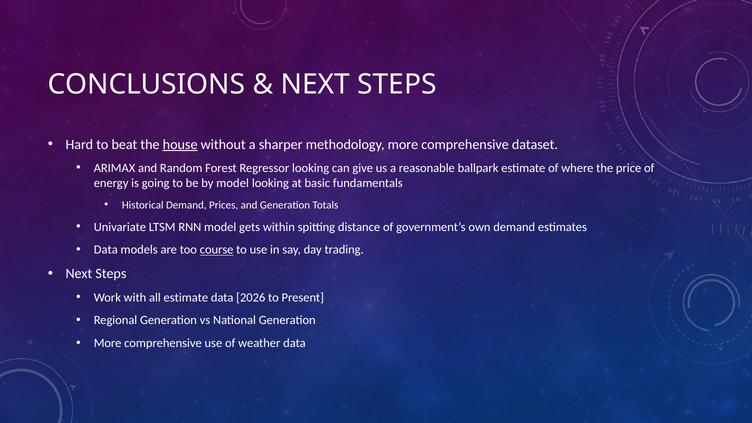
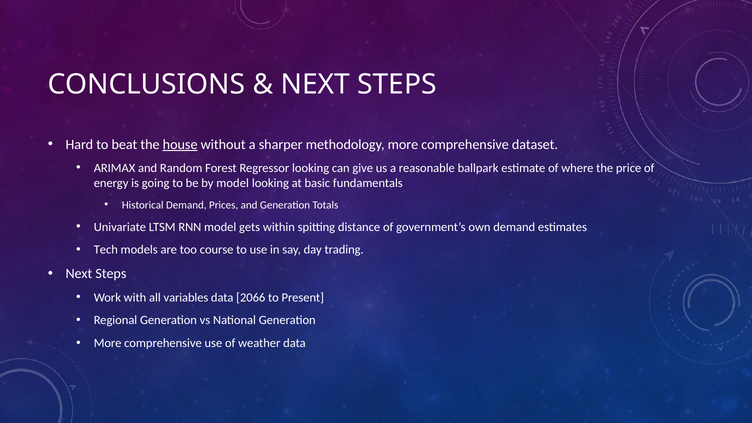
Data at (106, 250): Data -> Tech
course underline: present -> none
all estimate: estimate -> variables
2026: 2026 -> 2066
